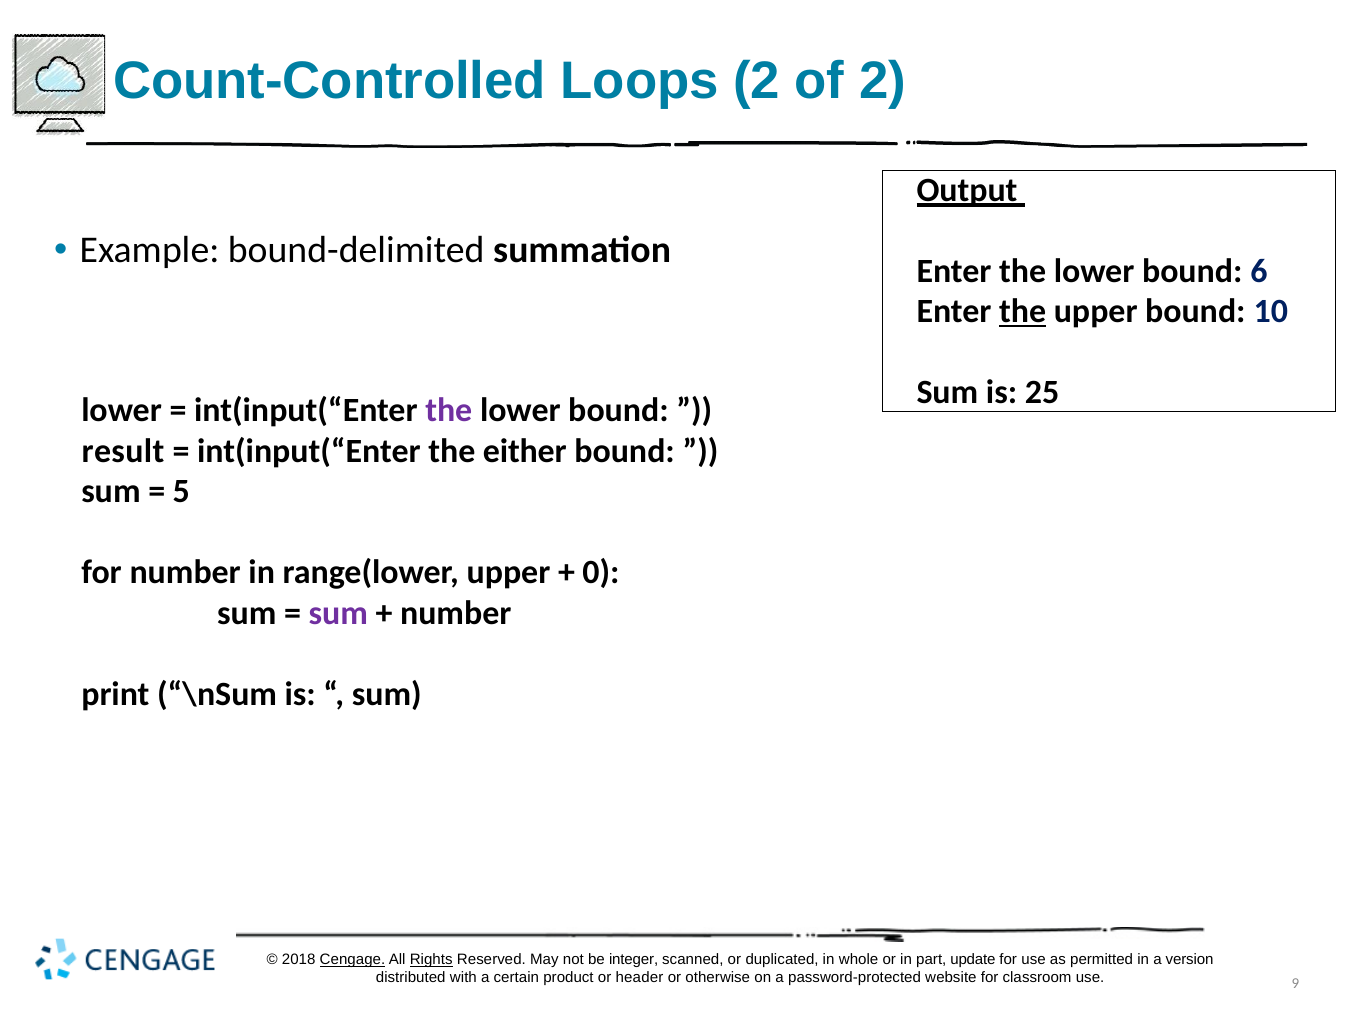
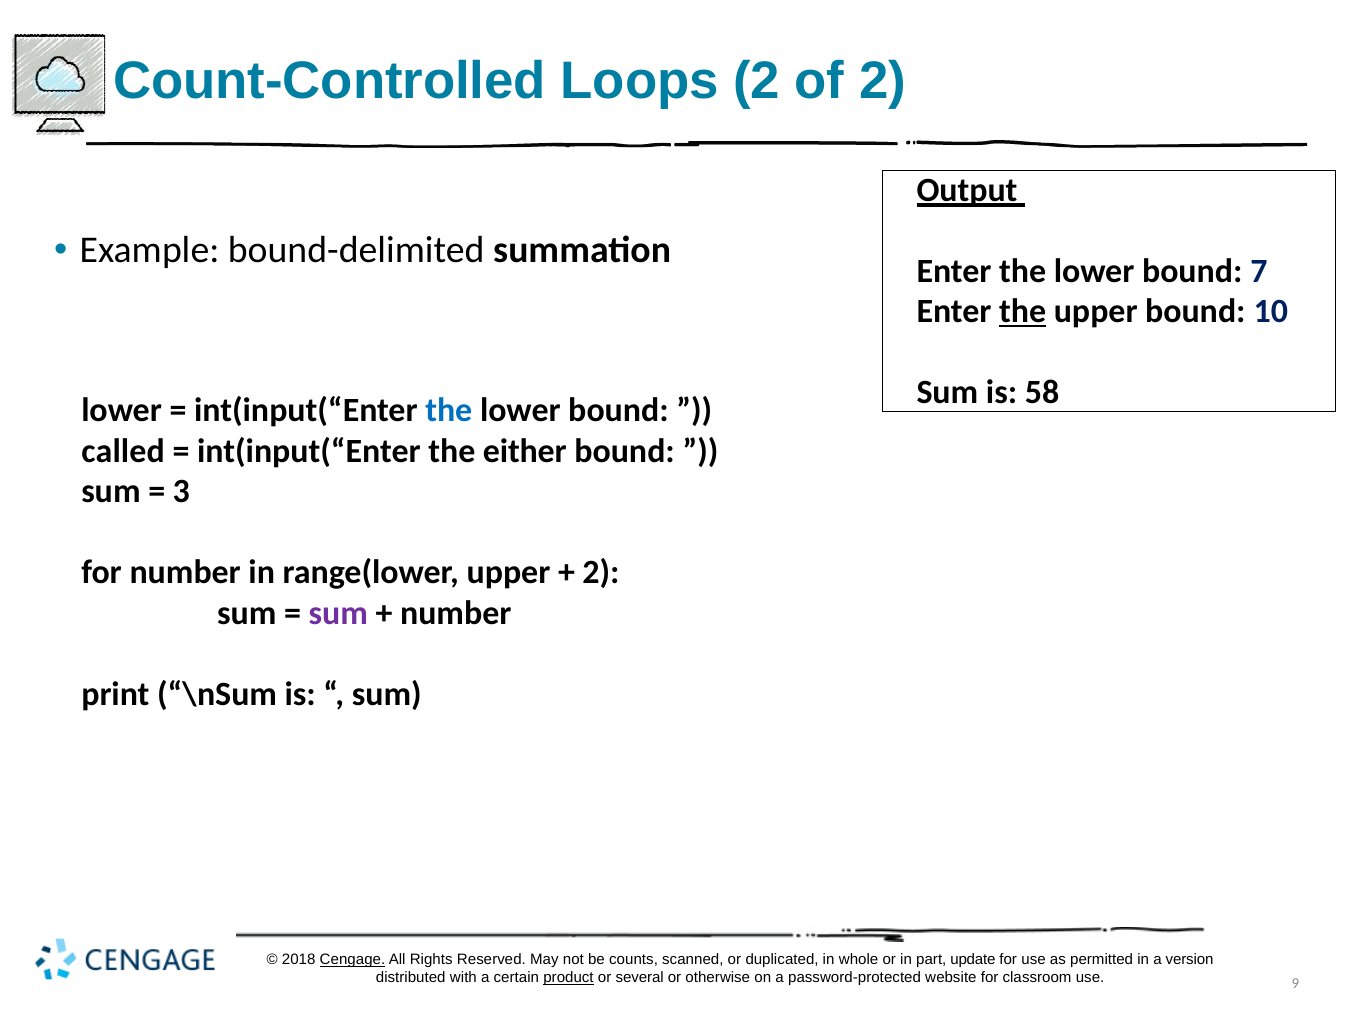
6: 6 -> 7
25: 25 -> 58
the at (449, 411) colour: purple -> blue
result: result -> called
5: 5 -> 3
0 at (601, 573): 0 -> 2
Rights underline: present -> none
integer: integer -> counts
product underline: none -> present
header: header -> several
